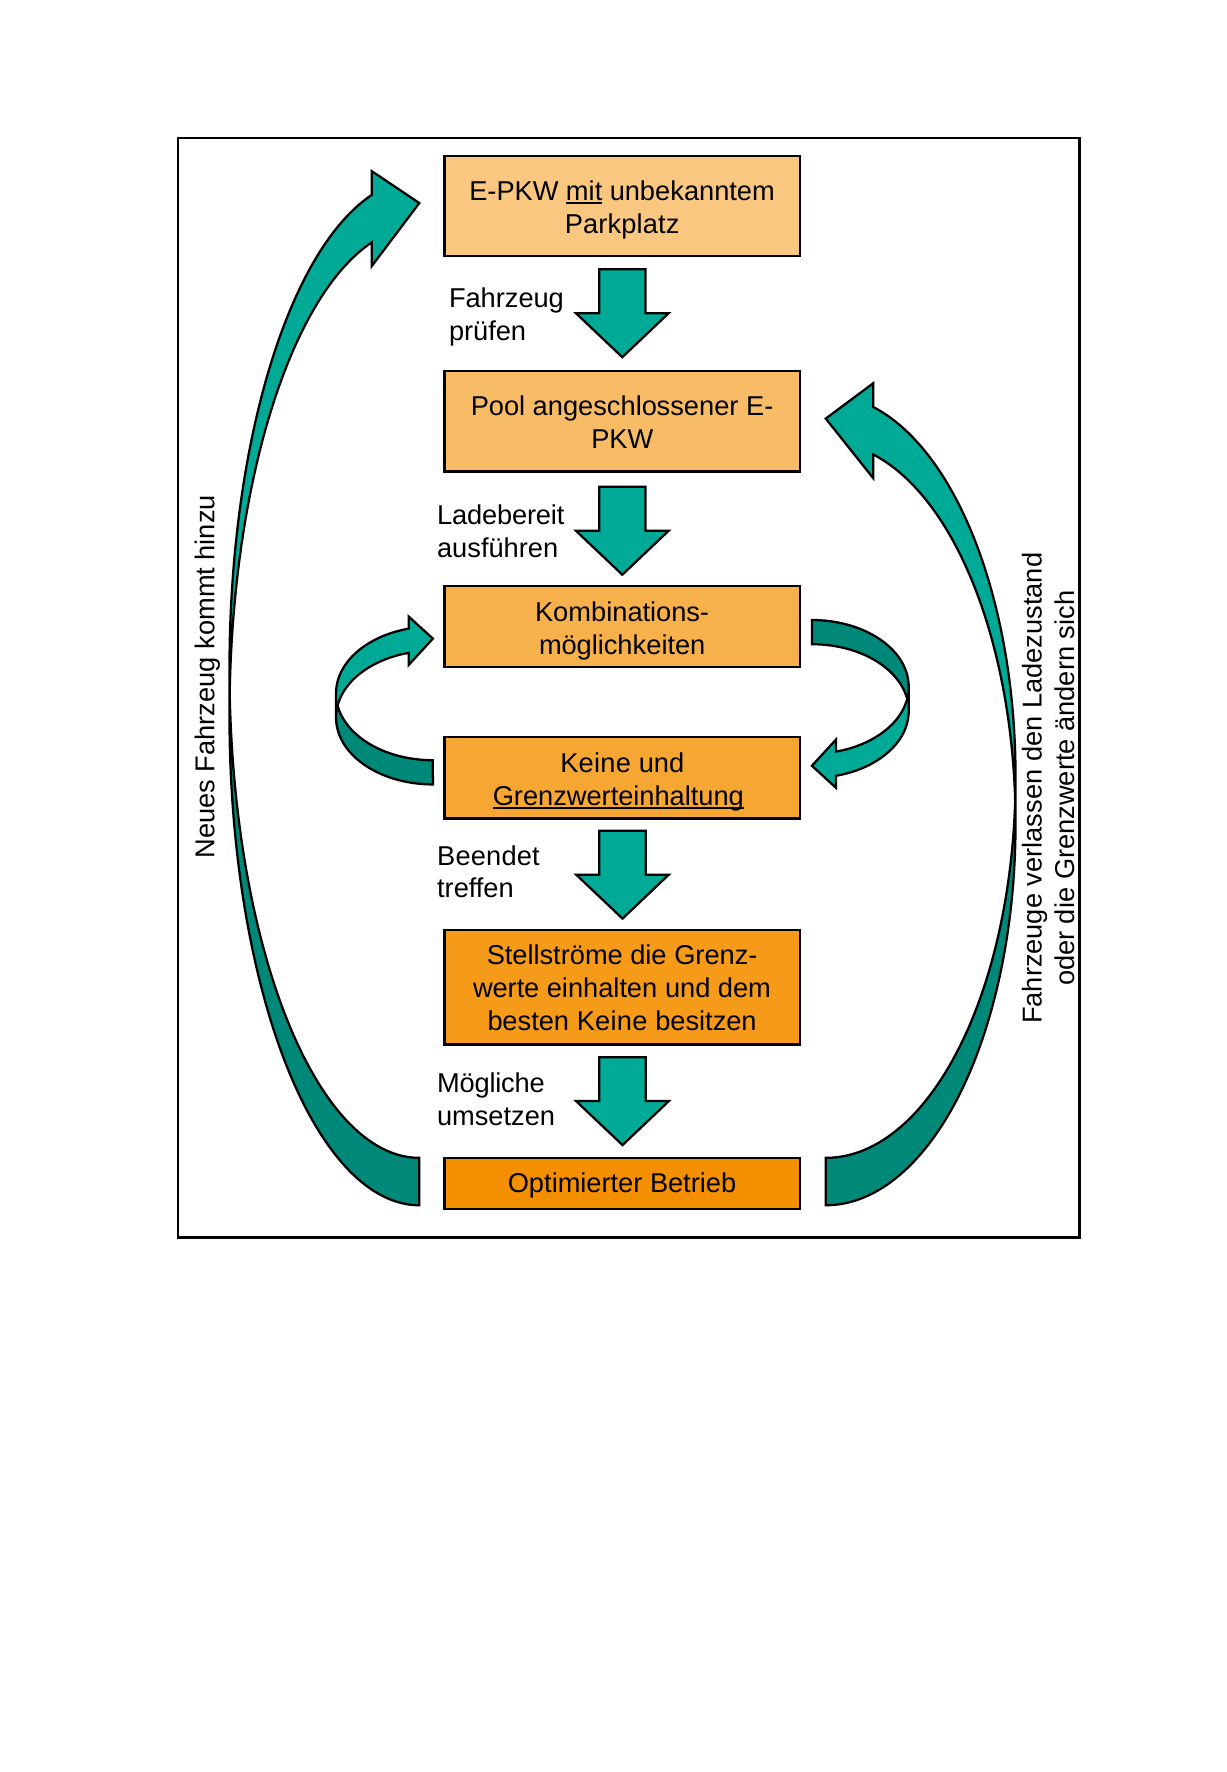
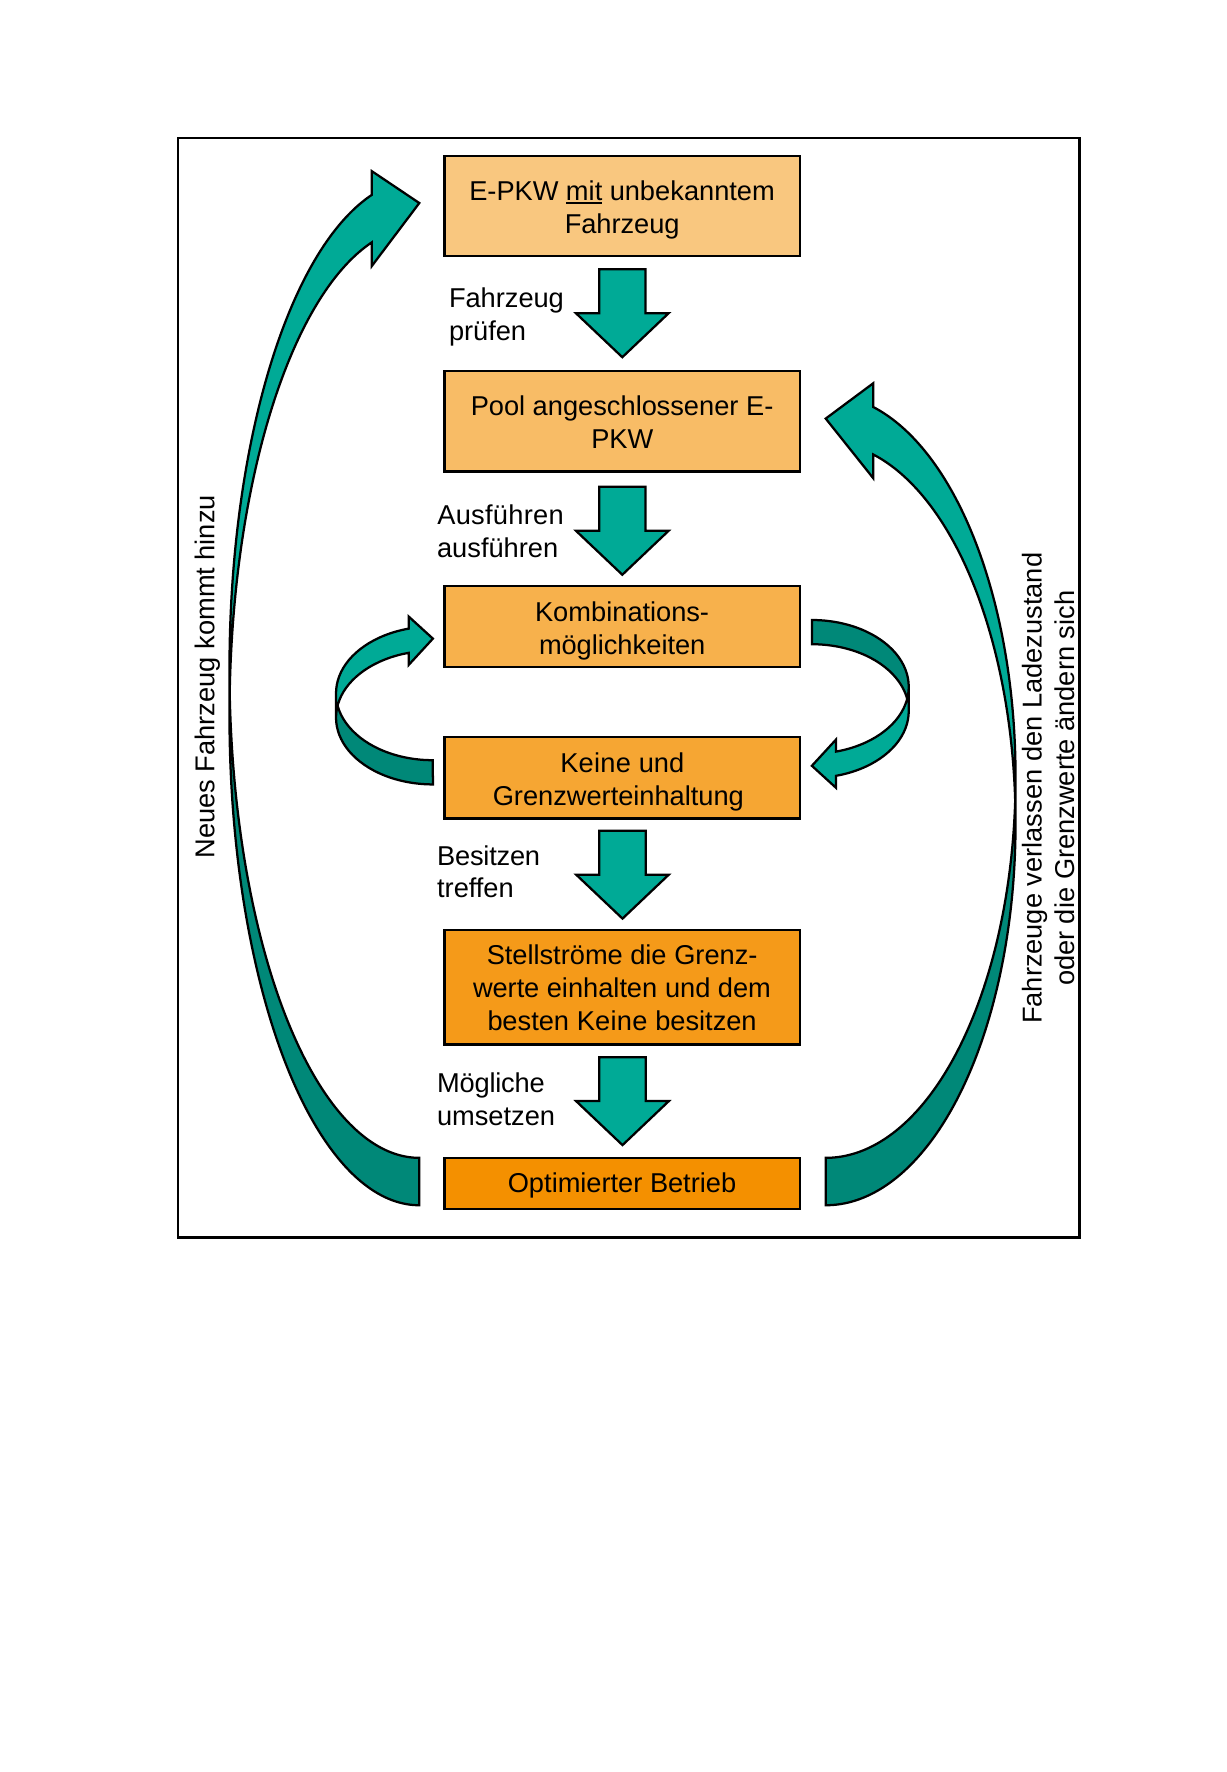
Parkplatz at (622, 224): Parkplatz -> Fahrzeug
Ladebereit at (501, 516): Ladebereit -> Ausführen
Grenzwerteinhaltung underline: present -> none
Beendet at (488, 856): Beendet -> Besitzen
